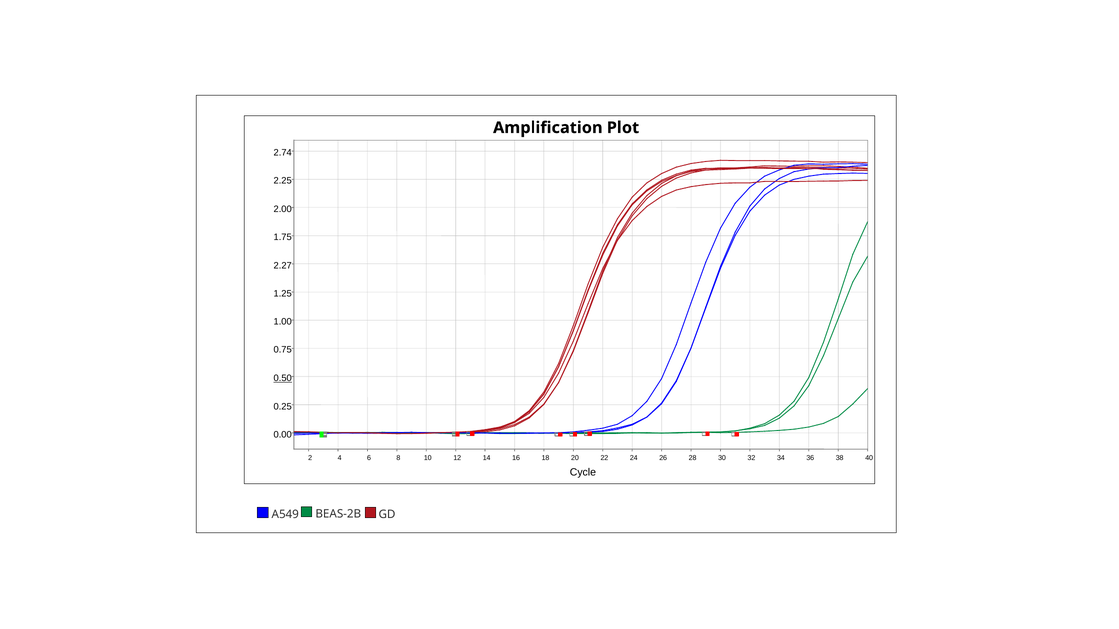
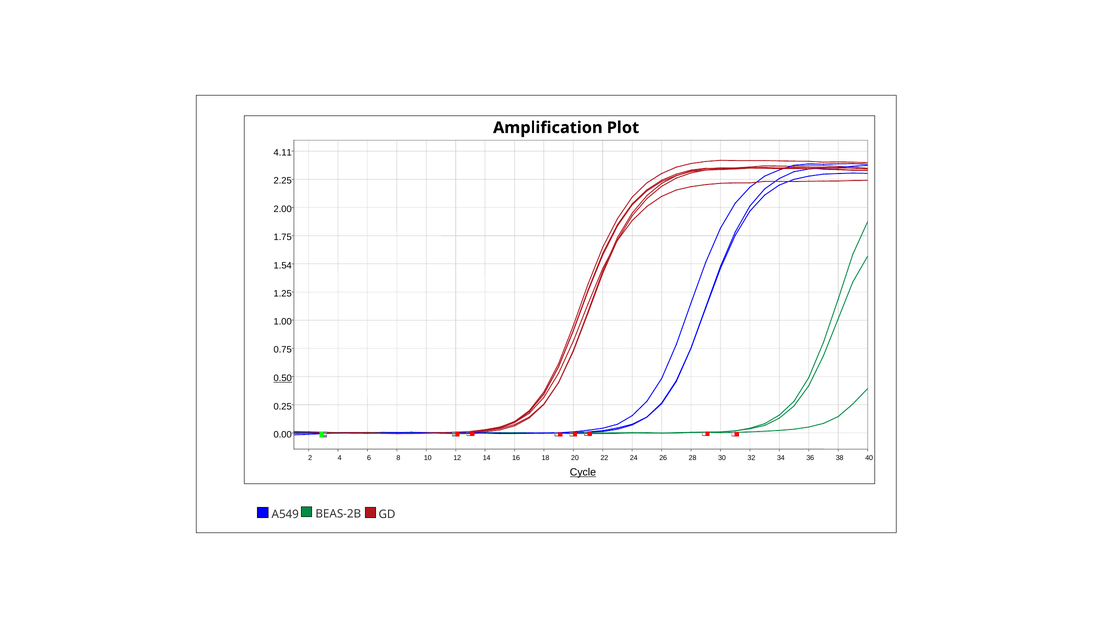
2.74: 2.74 -> 4.11
2.27: 2.27 -> 1.54
Cycle underline: none -> present
